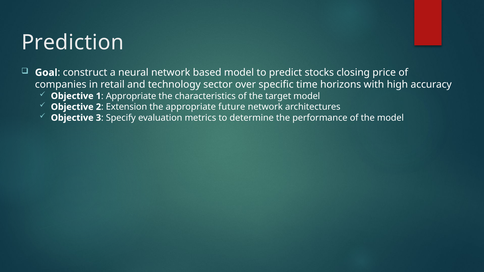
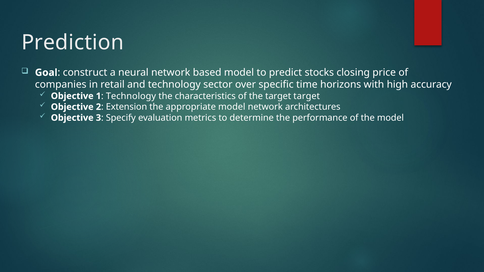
1 Appropriate: Appropriate -> Technology
target model: model -> target
appropriate future: future -> model
